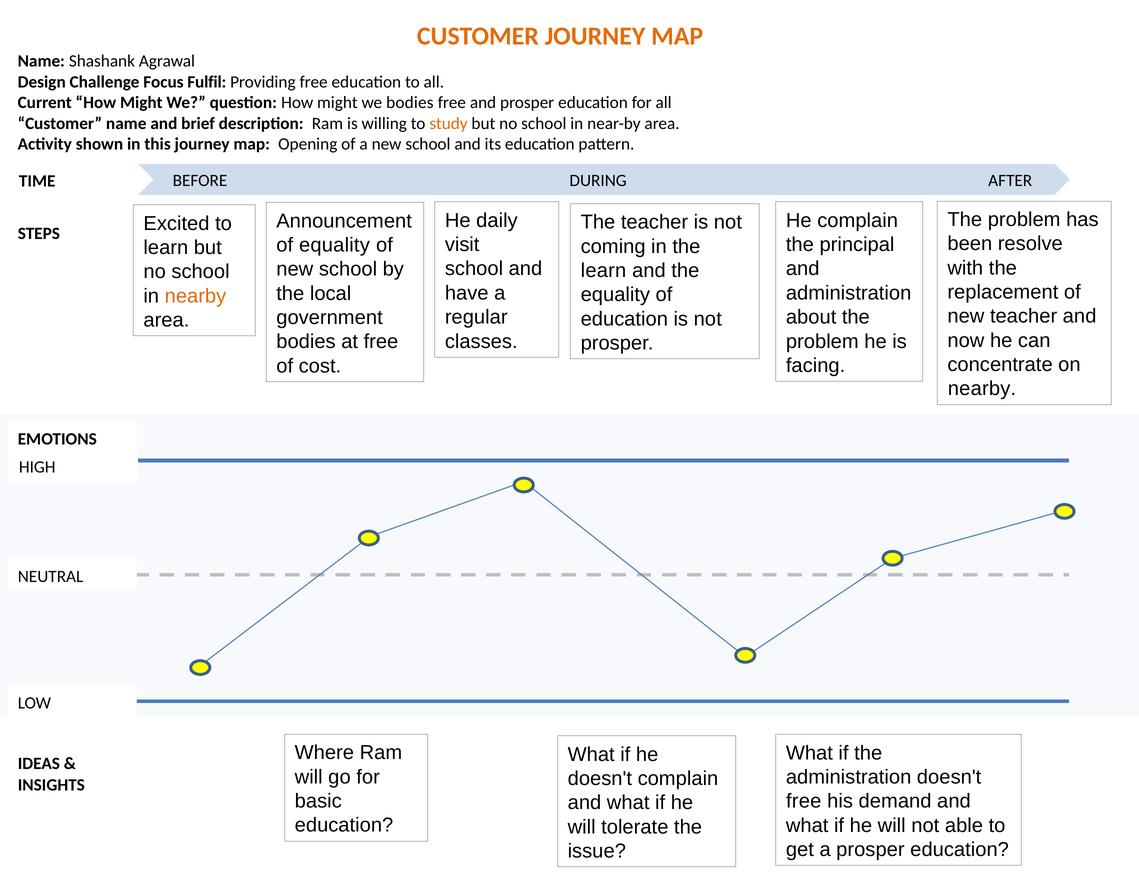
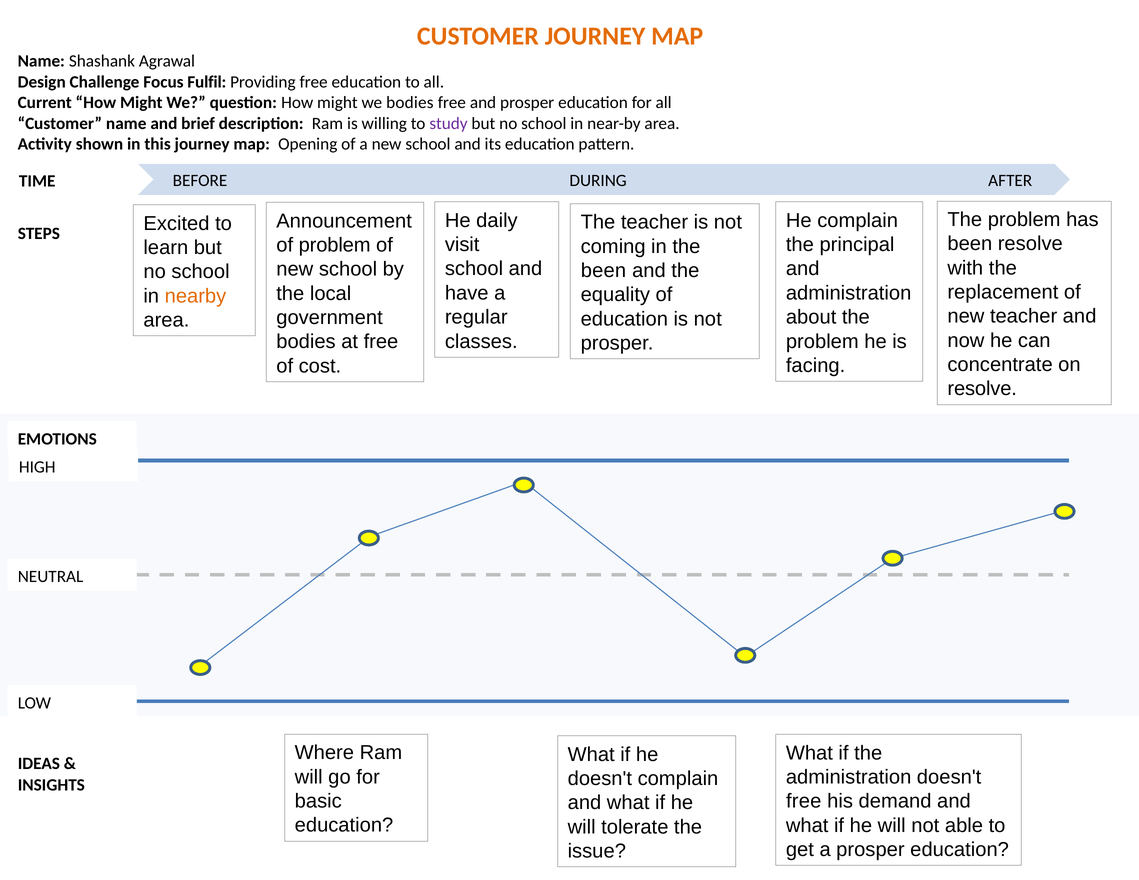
study colour: orange -> purple
of equality: equality -> problem
learn at (603, 271): learn -> been
nearby at (982, 389): nearby -> resolve
